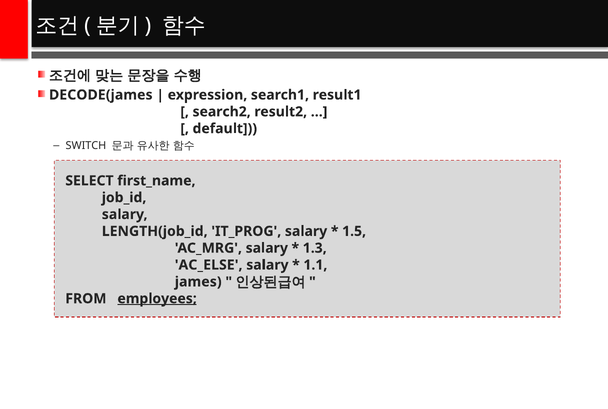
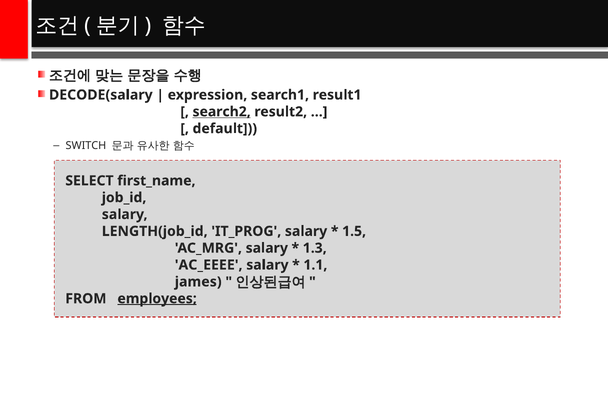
DECODE(james: DECODE(james -> DECODE(salary
search2 underline: none -> present
AC_ELSE: AC_ELSE -> AC_EEEE
